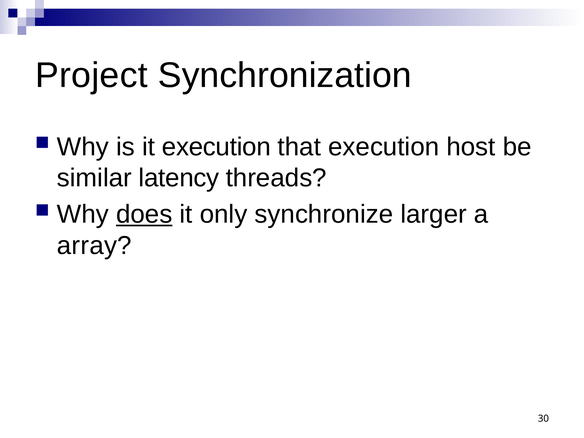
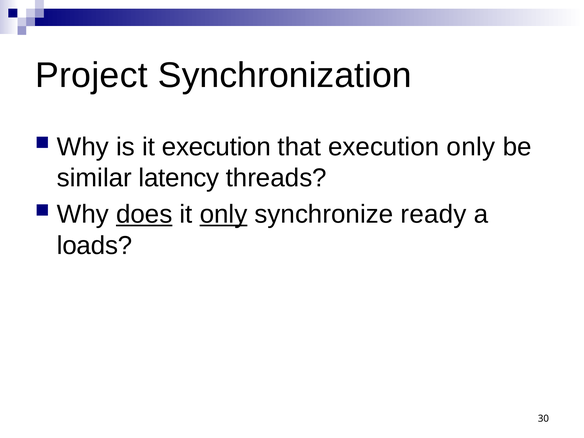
execution host: host -> only
only at (224, 214) underline: none -> present
larger: larger -> ready
array: array -> loads
